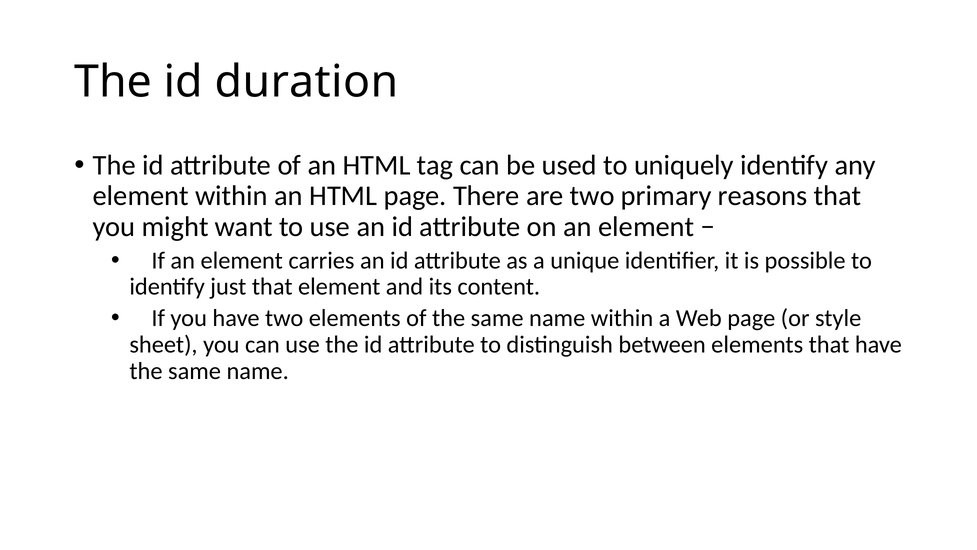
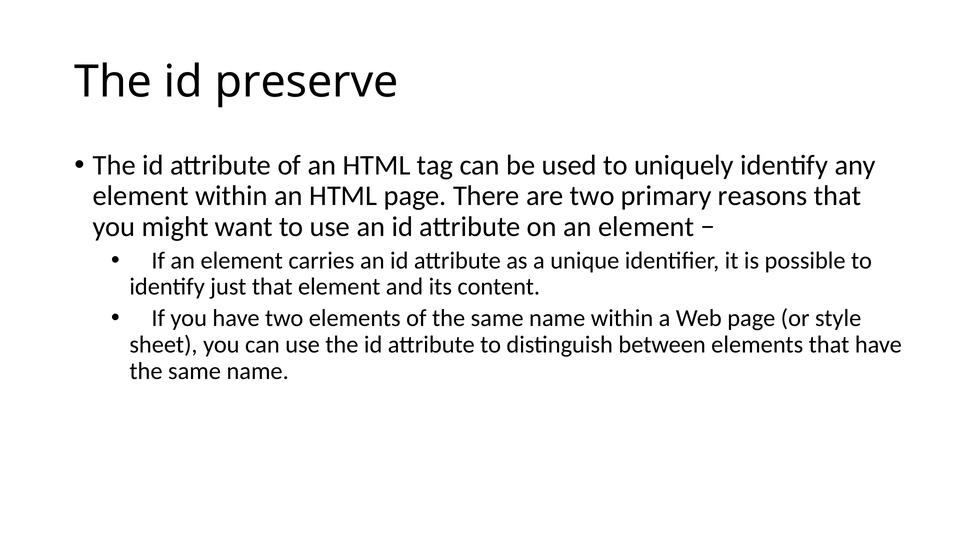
duration: duration -> preserve
